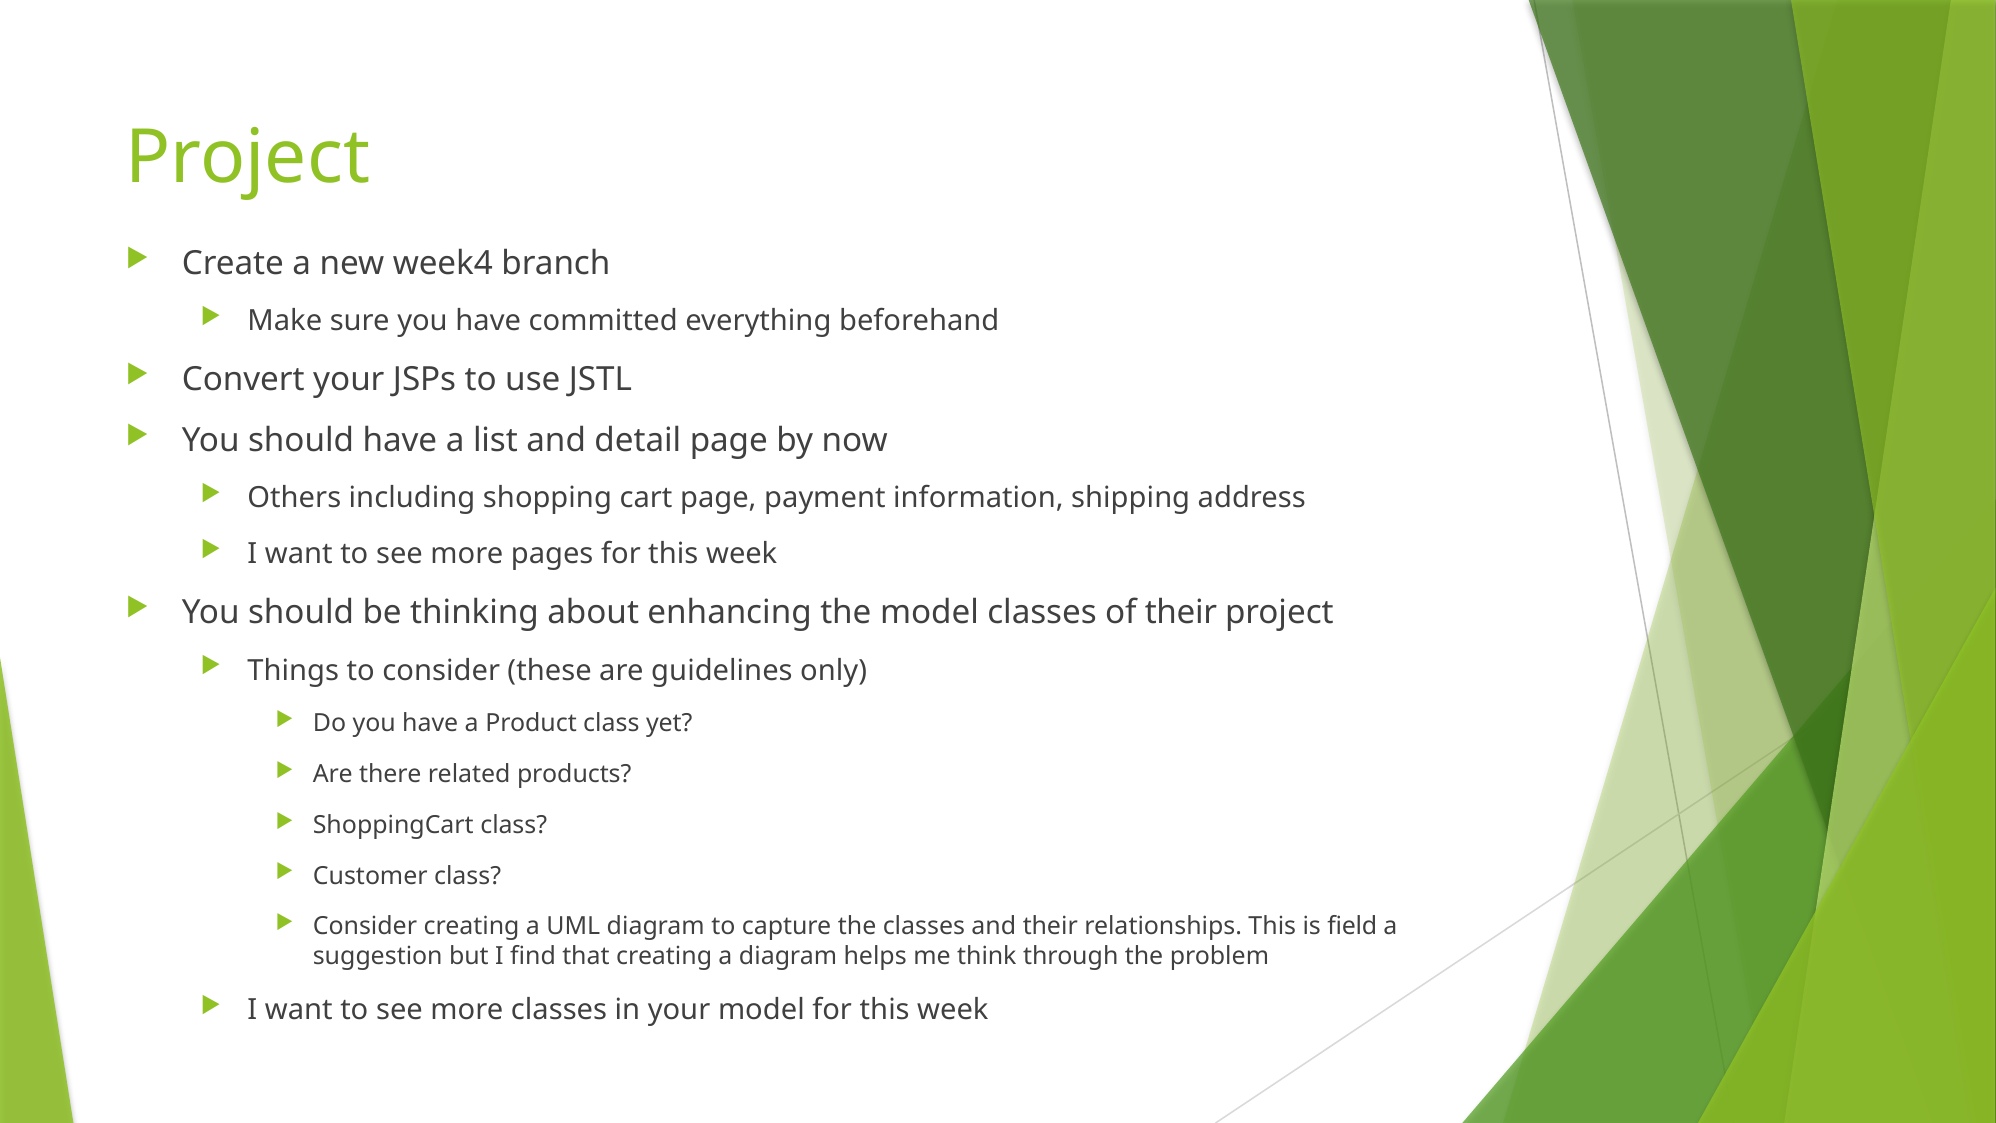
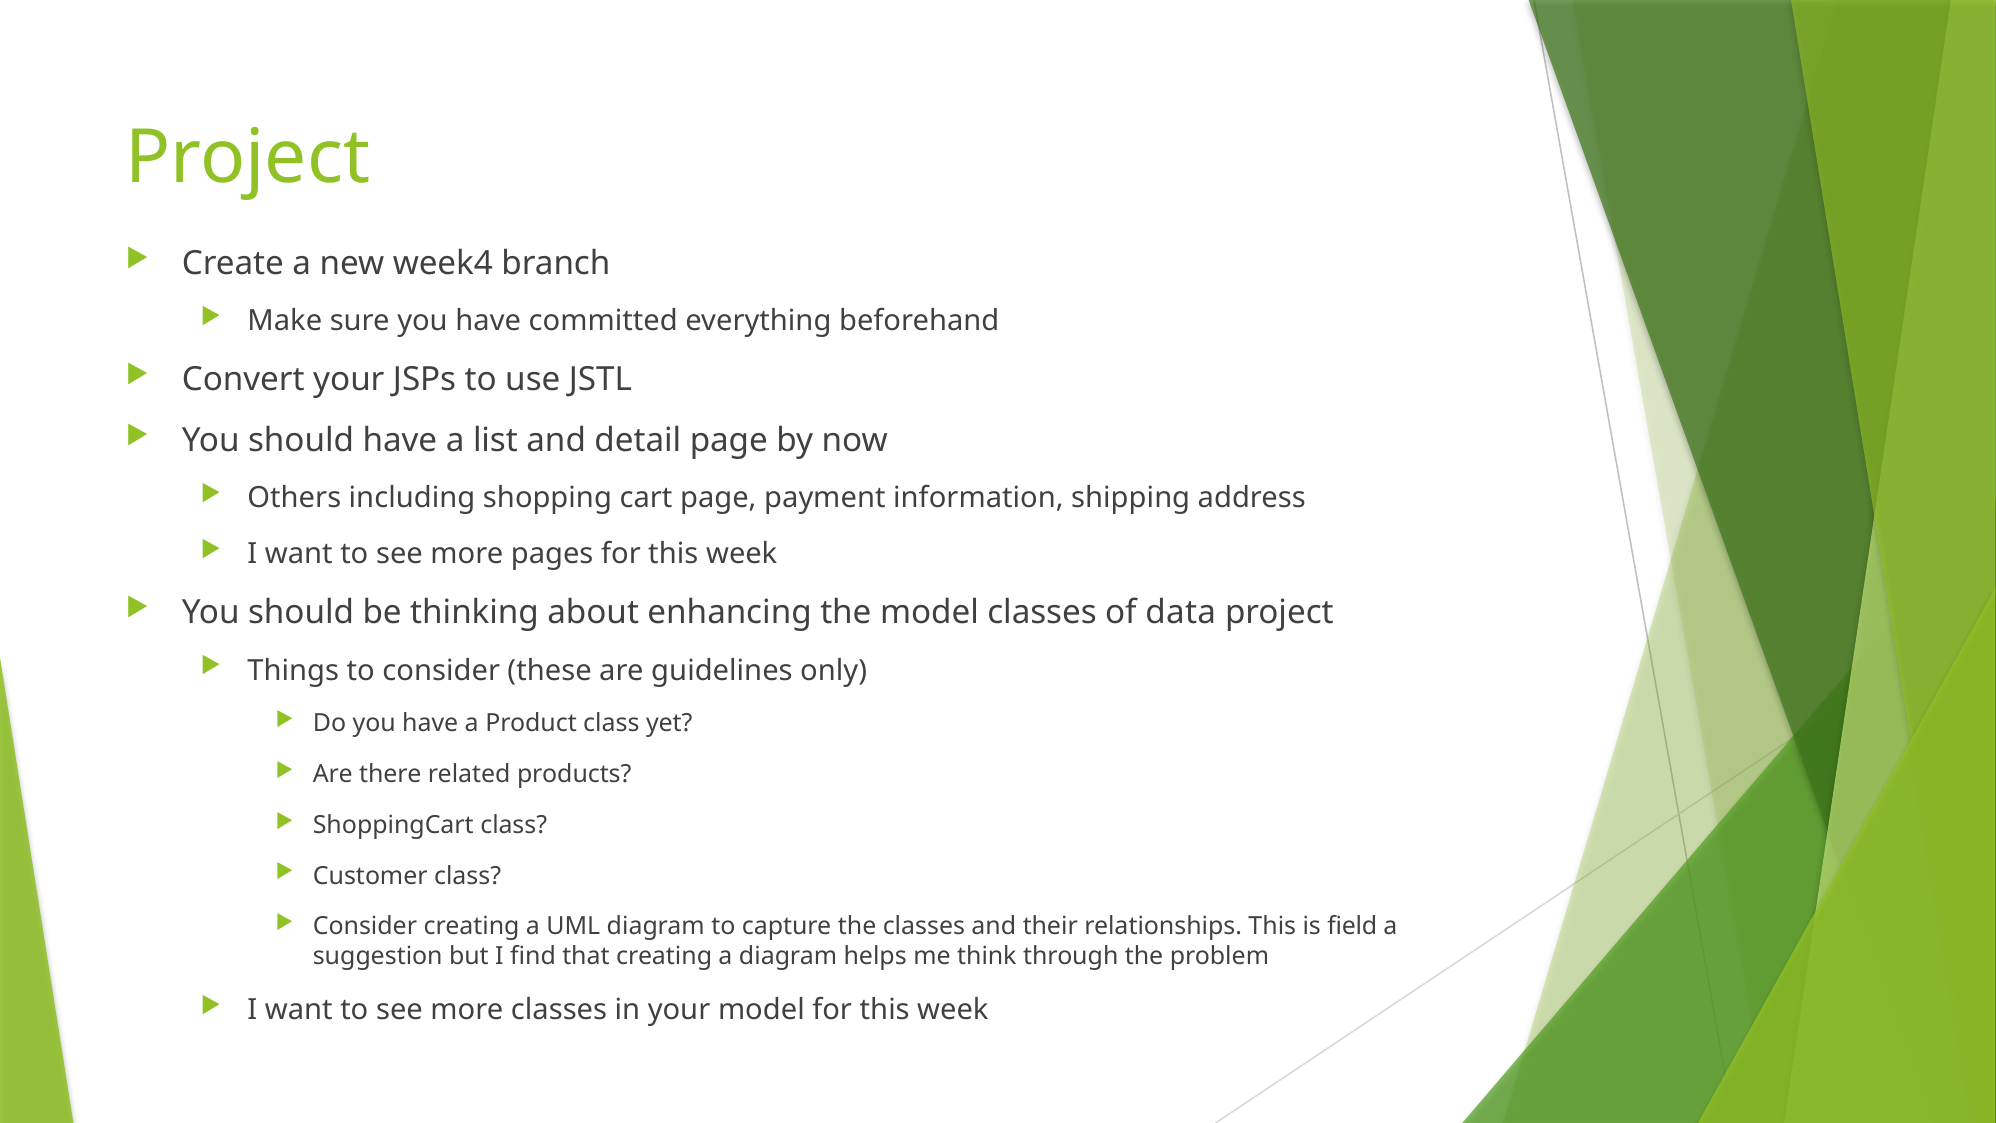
of their: their -> data
